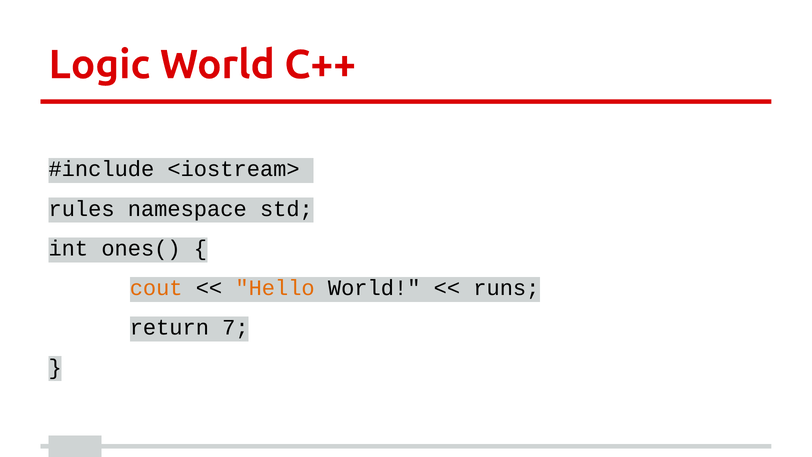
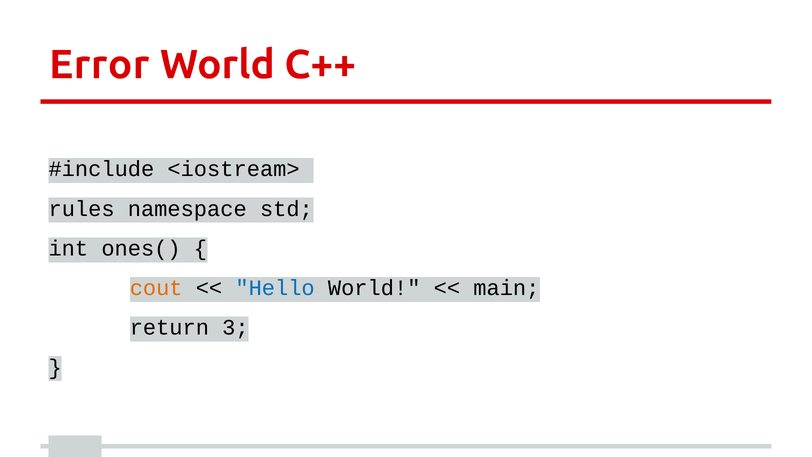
Logic: Logic -> Error
Hello colour: orange -> blue
runs: runs -> main
7: 7 -> 3
